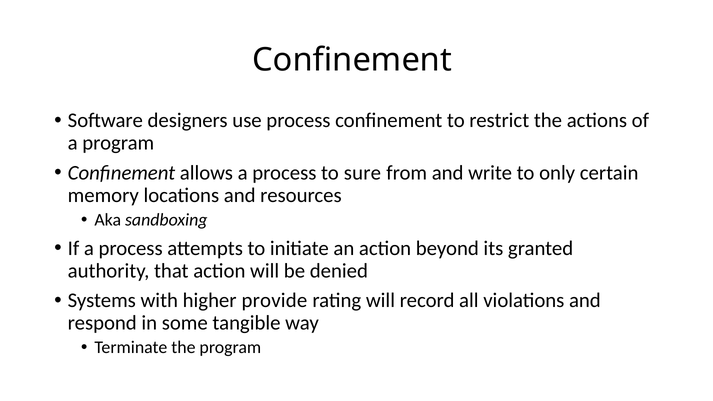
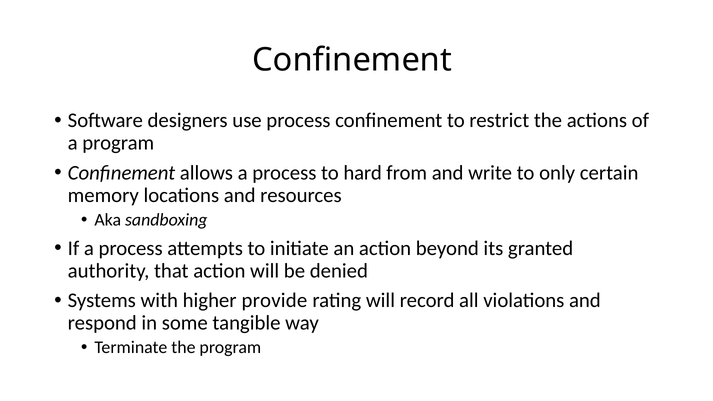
sure: sure -> hard
